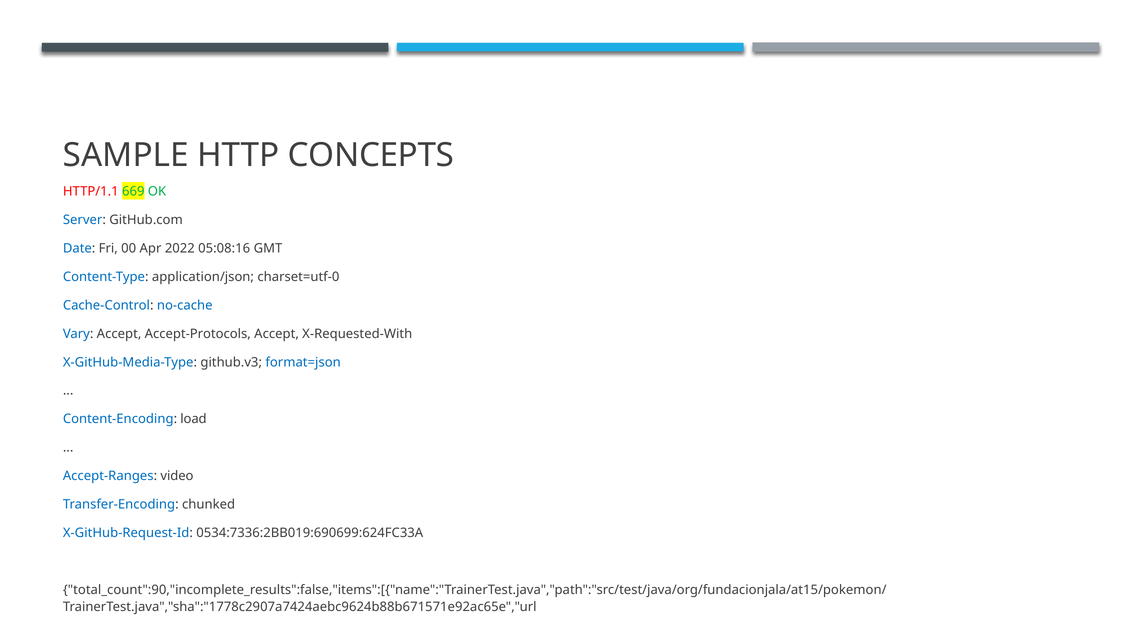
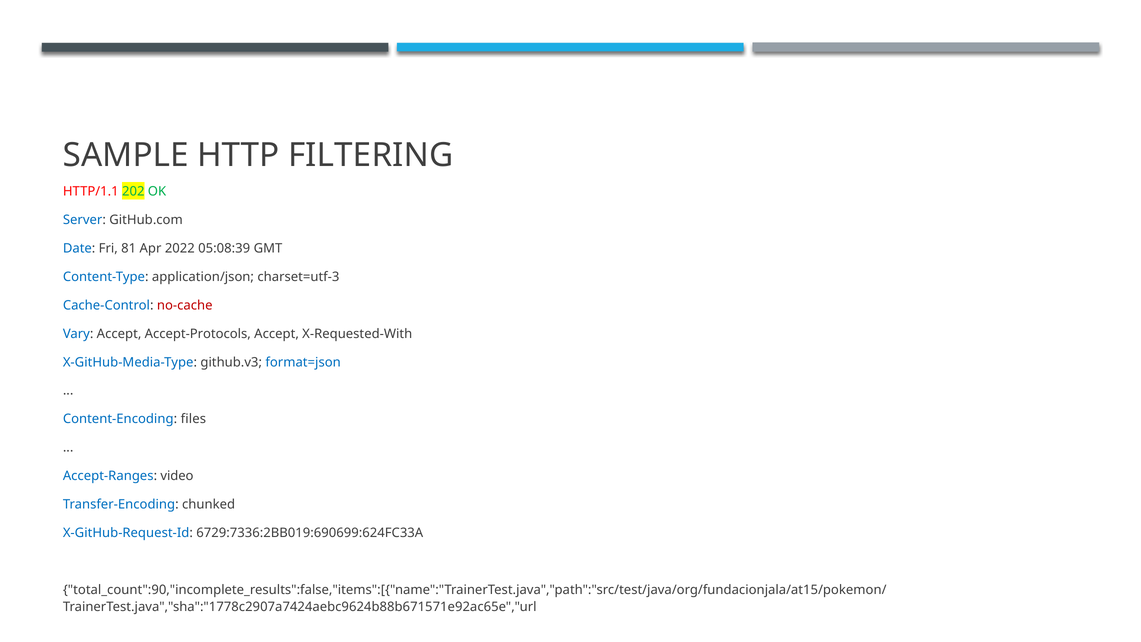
CONCEPTS: CONCEPTS -> FILTERING
669: 669 -> 202
00: 00 -> 81
05:08:16: 05:08:16 -> 05:08:39
charset=utf-0: charset=utf-0 -> charset=utf-3
no-cache colour: blue -> red
load: load -> files
0534:7336:2BB019:690699:624FC33A: 0534:7336:2BB019:690699:624FC33A -> 6729:7336:2BB019:690699:624FC33A
